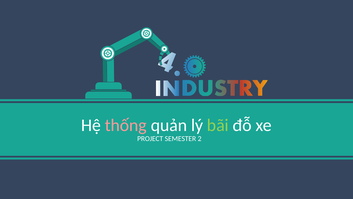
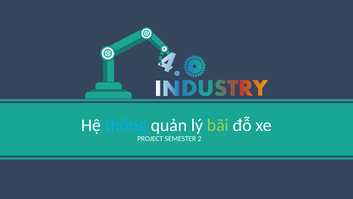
thống colour: pink -> light blue
